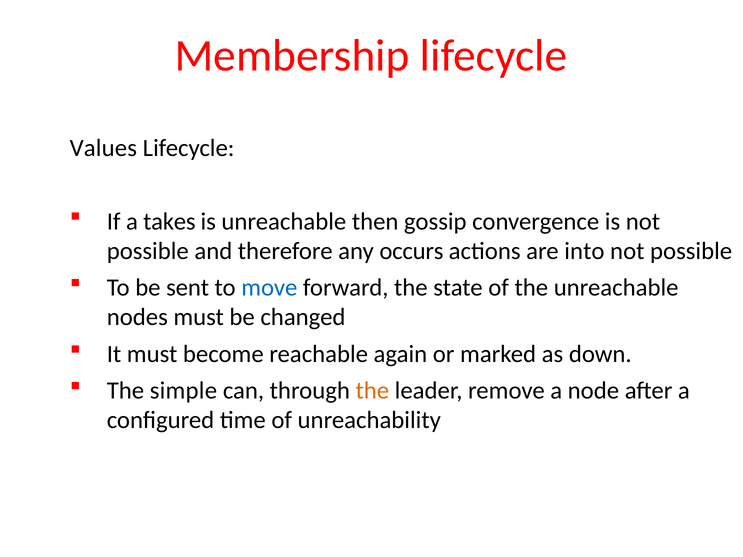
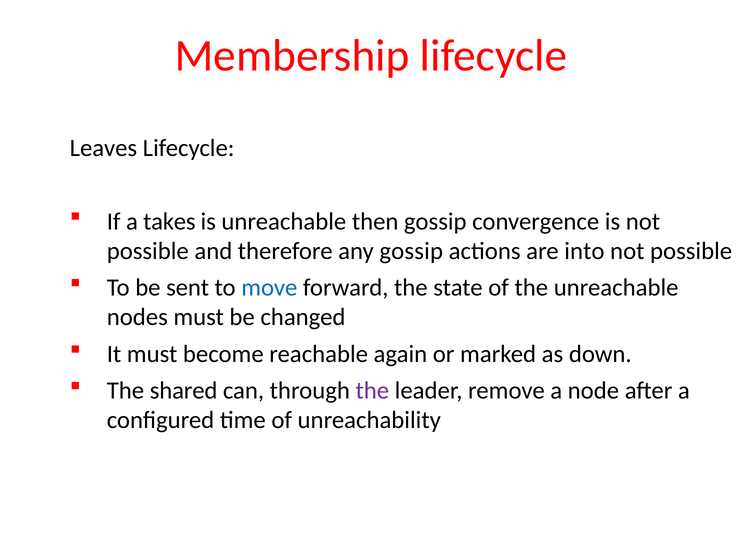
Values: Values -> Leaves
any occurs: occurs -> gossip
simple: simple -> shared
the at (372, 391) colour: orange -> purple
